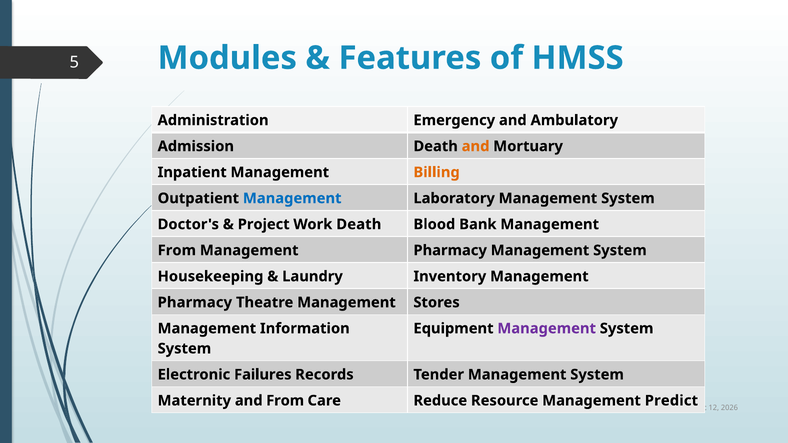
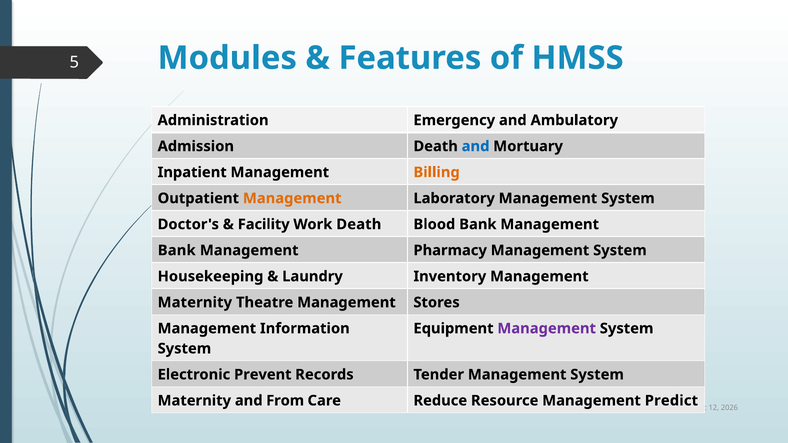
and at (476, 146) colour: orange -> blue
Management at (292, 198) colour: blue -> orange
Project: Project -> Facility
From at (177, 251): From -> Bank
Pharmacy at (195, 303): Pharmacy -> Maternity
Failures: Failures -> Prevent
